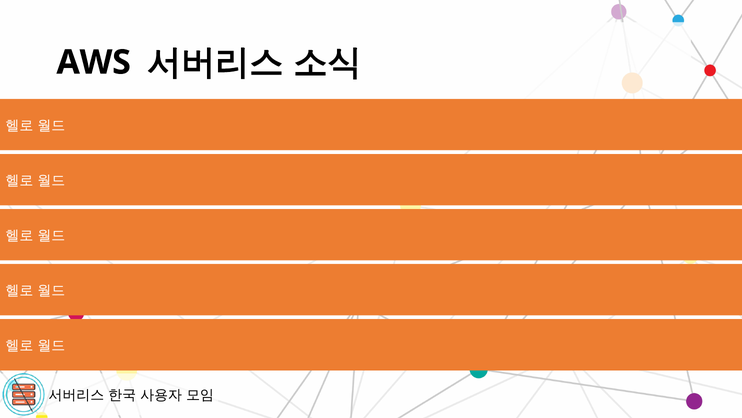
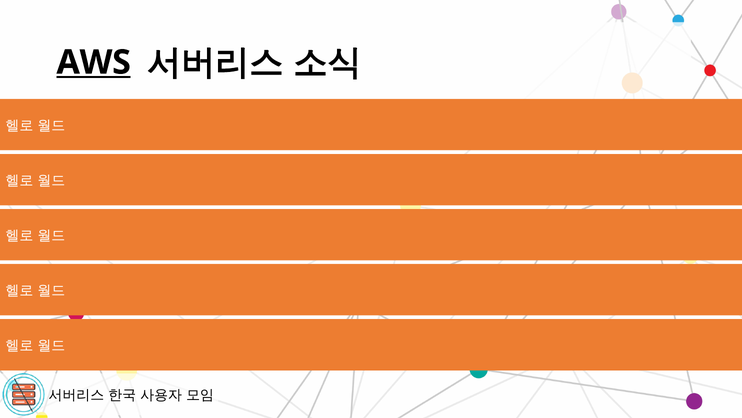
AWS underline: none -> present
